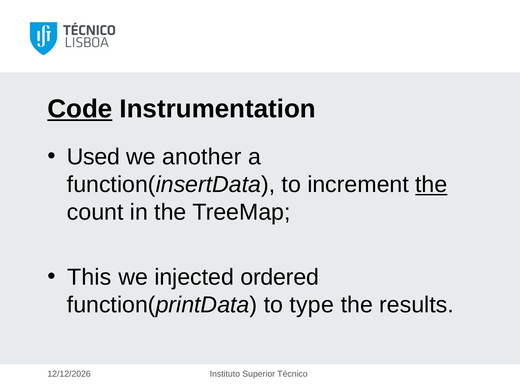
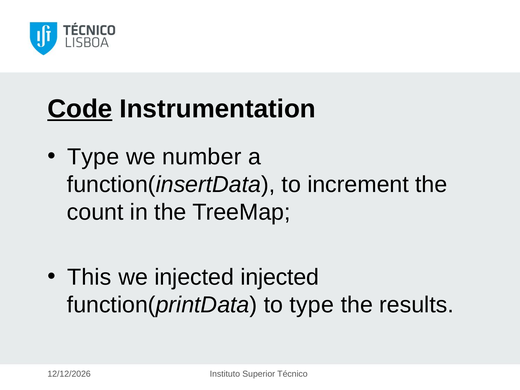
Used at (93, 157): Used -> Type
another: another -> number
the at (431, 185) underline: present -> none
injected ordered: ordered -> injected
